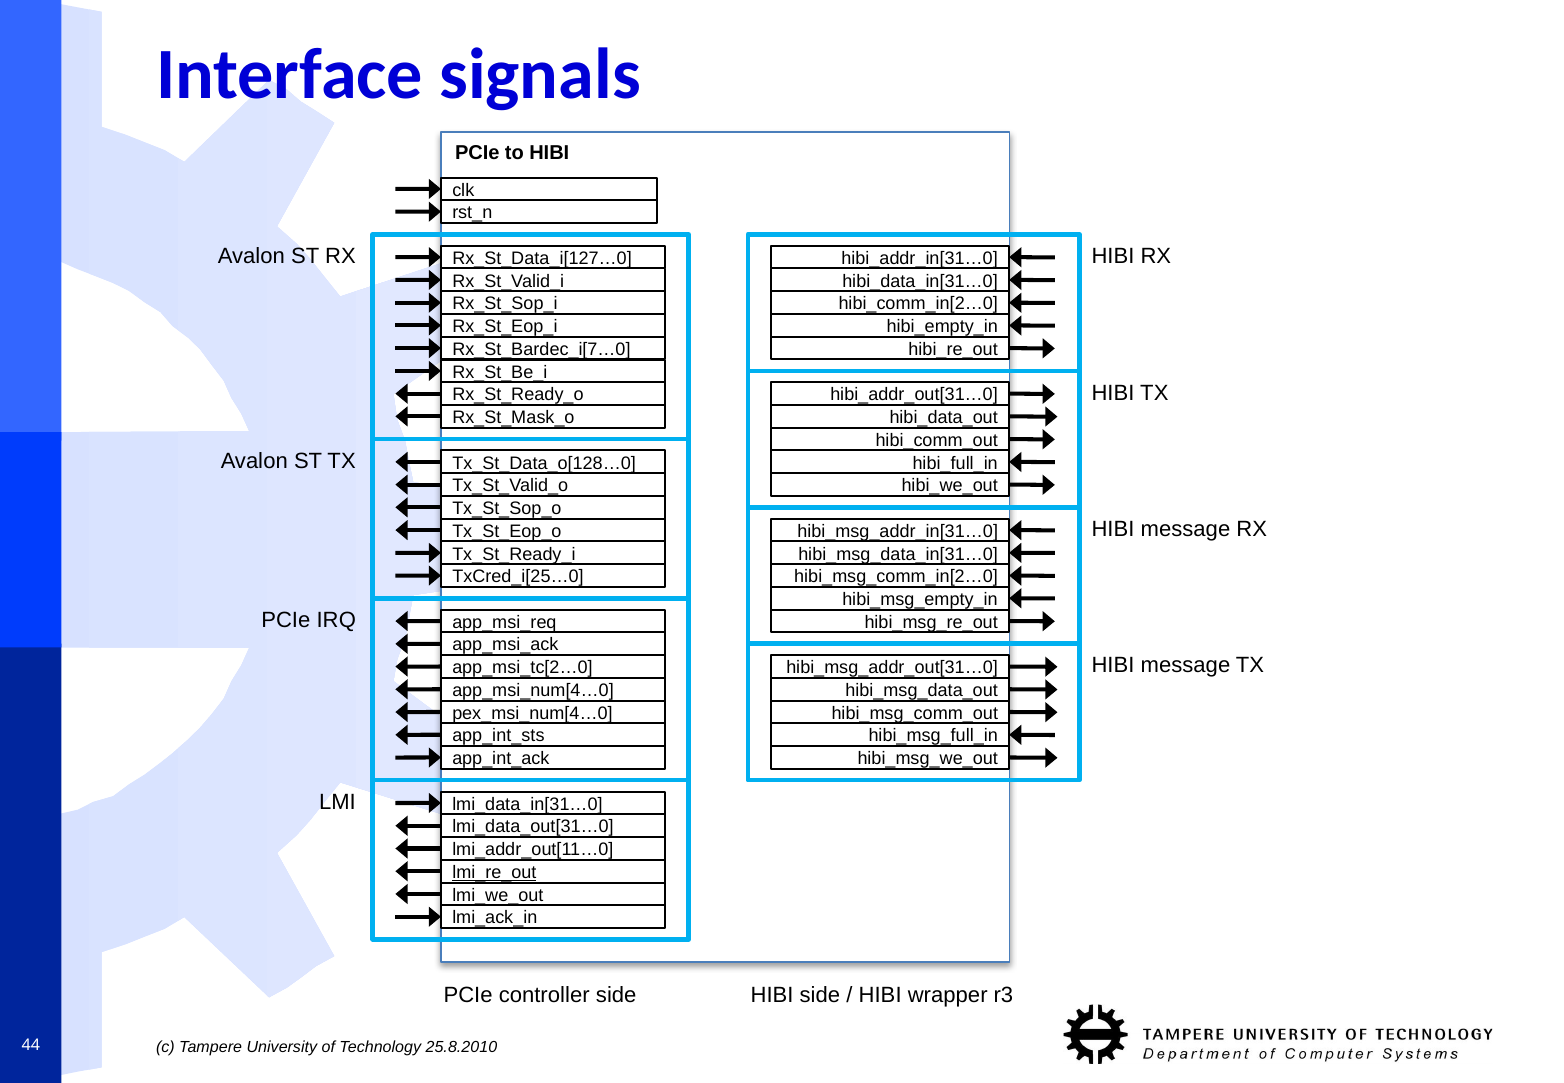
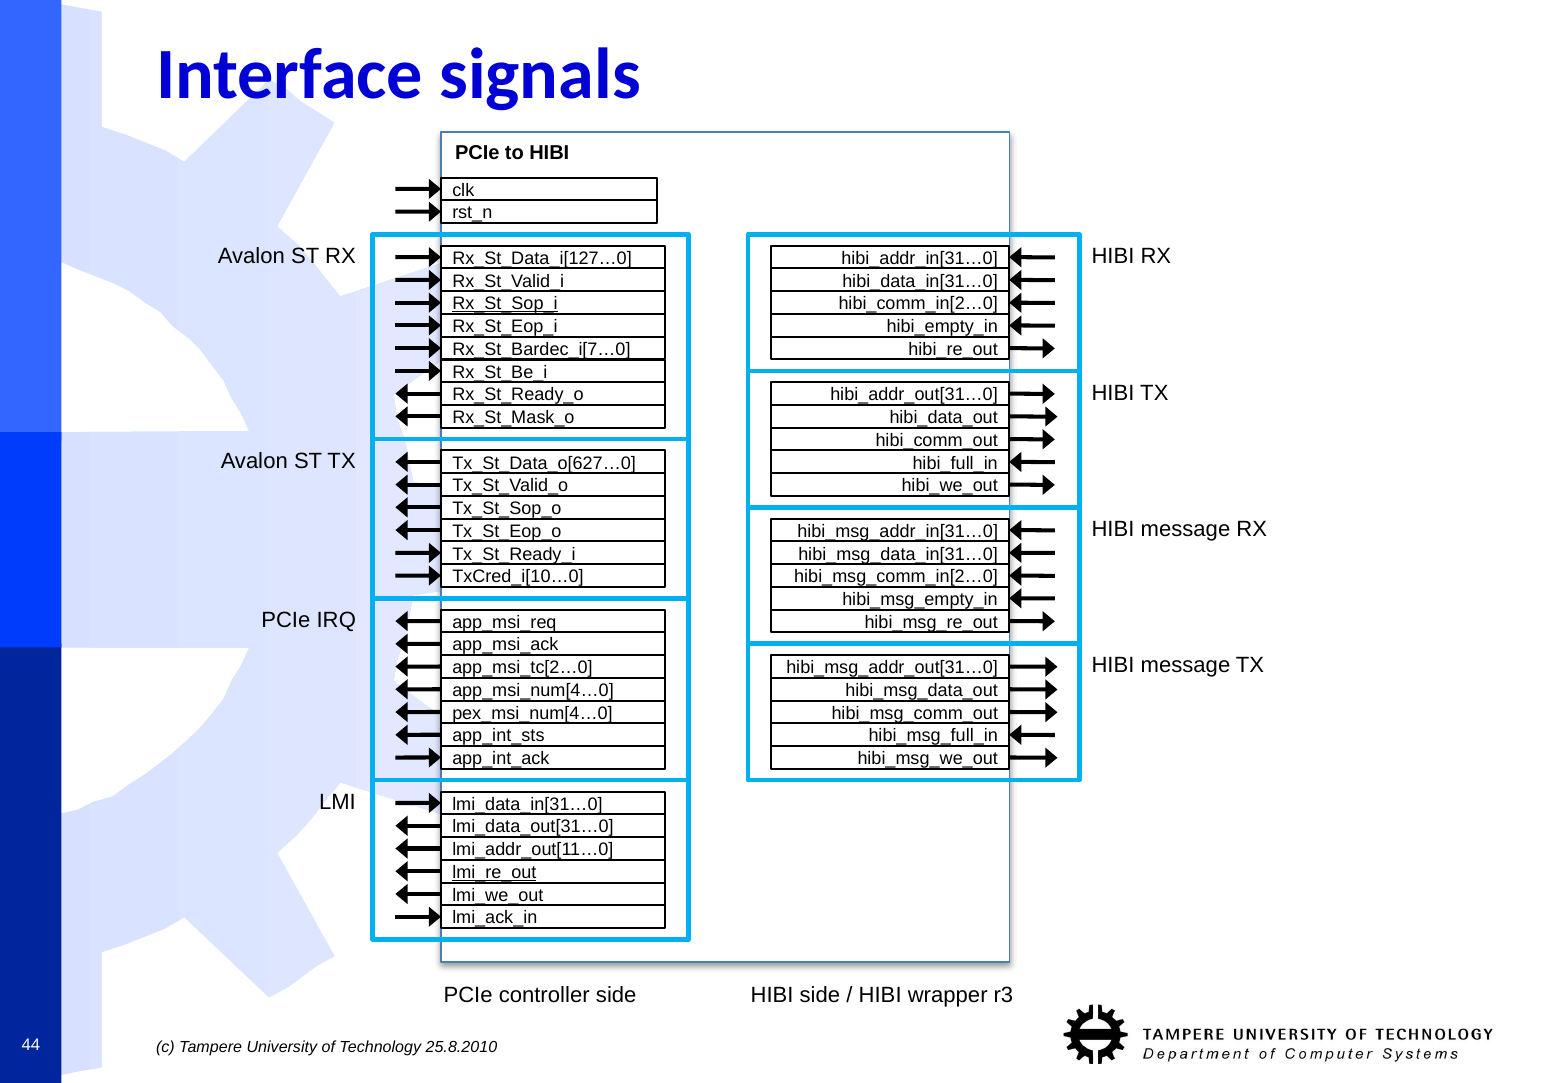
Rx_St_Sop_i underline: none -> present
Tx_St_Data_o[128…0: Tx_St_Data_o[128…0 -> Tx_St_Data_o[627…0
TxCred_i[25…0: TxCred_i[25…0 -> TxCred_i[10…0
